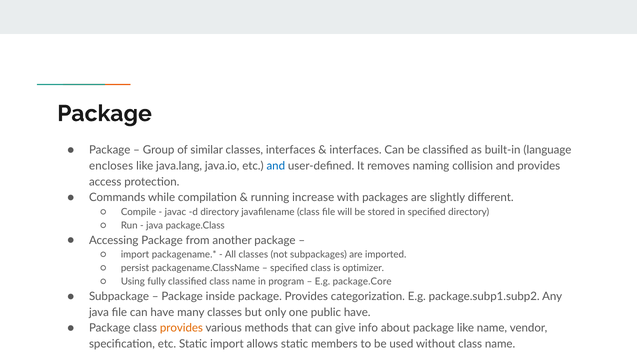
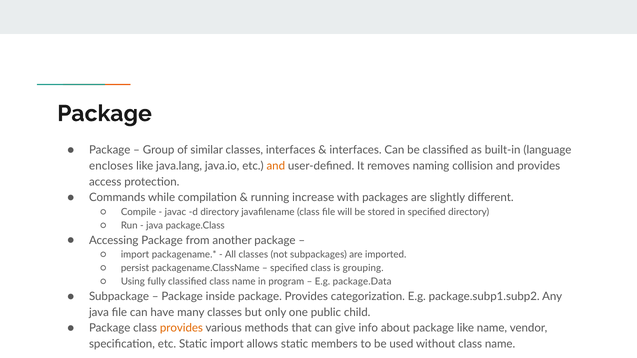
and at (276, 166) colour: blue -> orange
optimizer: optimizer -> grouping
package.Core: package.Core -> package.Data
public have: have -> child
